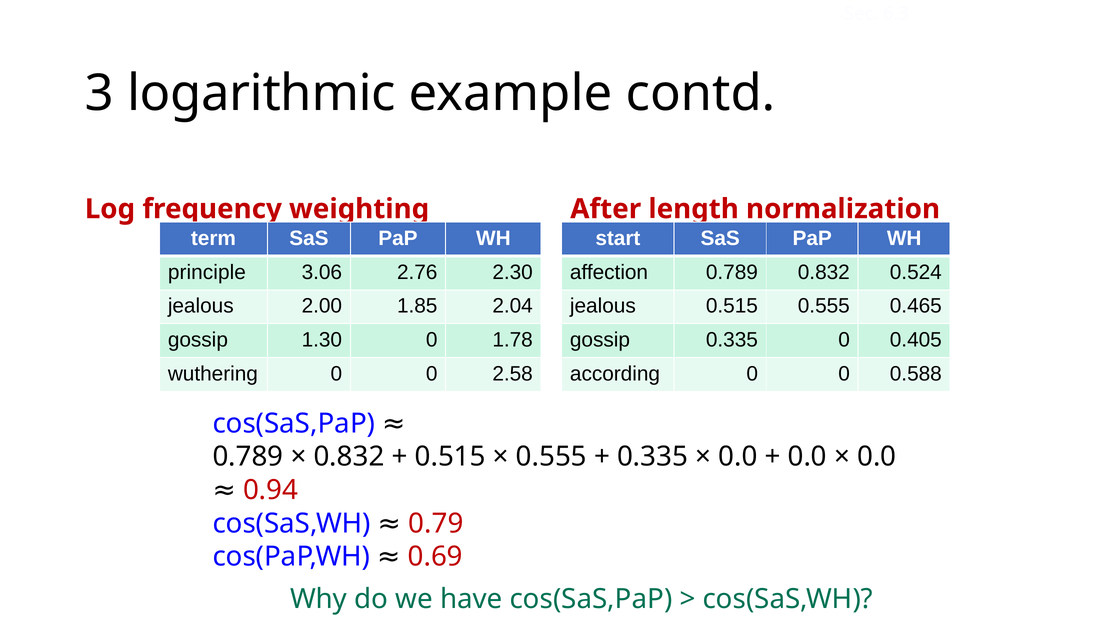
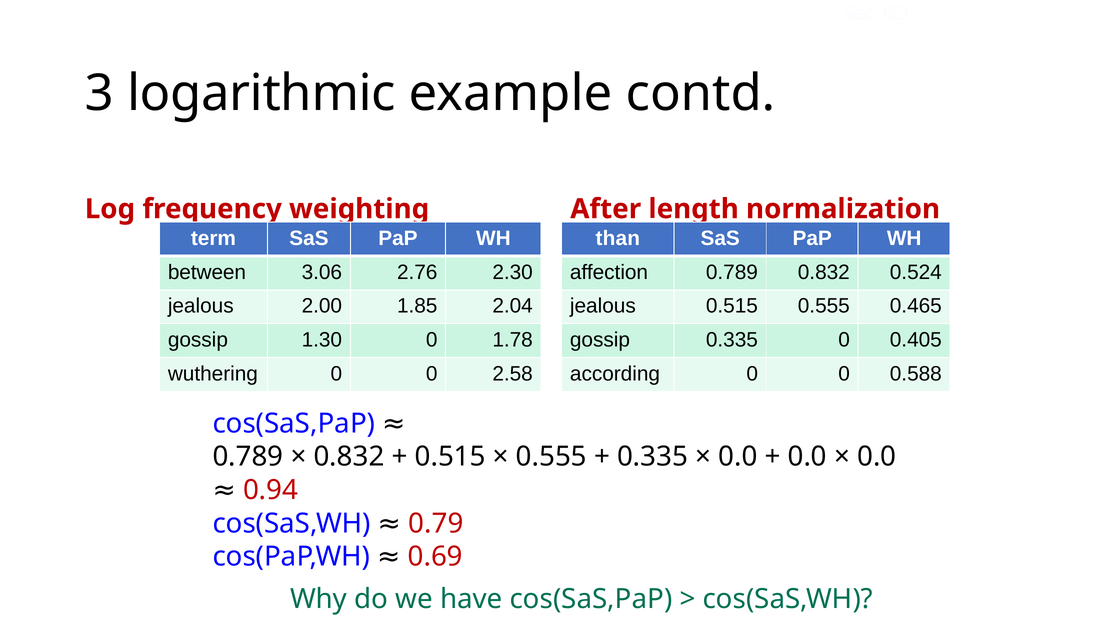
start: start -> than
principle: principle -> between
